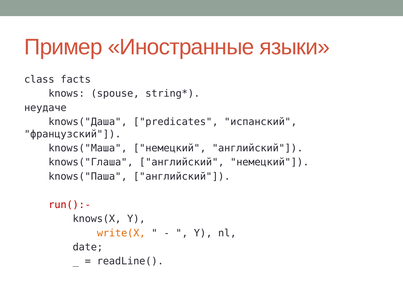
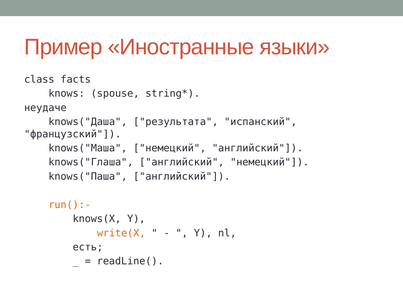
predicates: predicates -> результата
run():- colour: red -> orange
date: date -> есть
